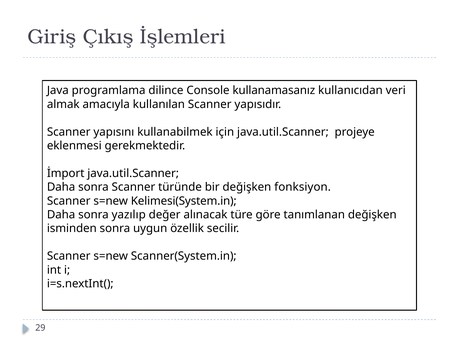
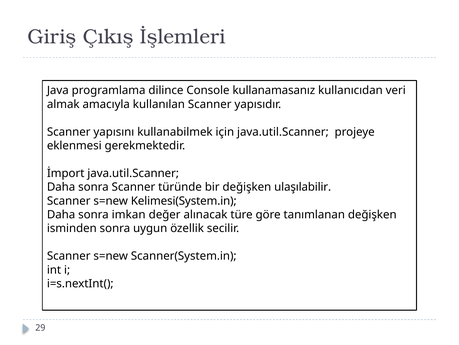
fonksiyon: fonksiyon -> ulaşılabilir
yazılıp: yazılıp -> imkan
